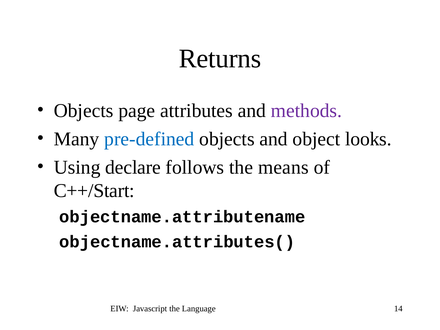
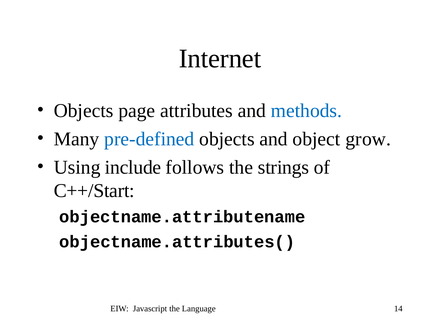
Returns: Returns -> Internet
methods colour: purple -> blue
looks: looks -> grow
declare: declare -> include
means: means -> strings
